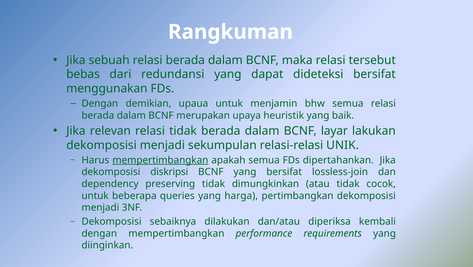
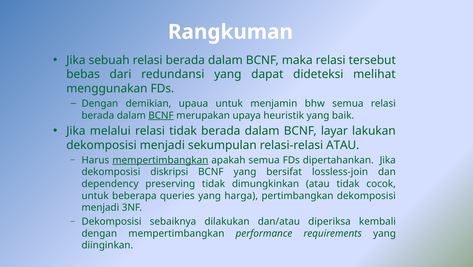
dideteksi bersifat: bersifat -> melihat
BCNF at (161, 115) underline: none -> present
relevan: relevan -> melalui
relasi-relasi UNIK: UNIK -> ATAU
